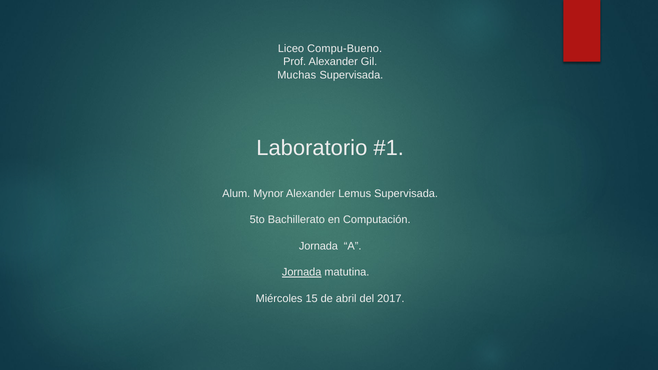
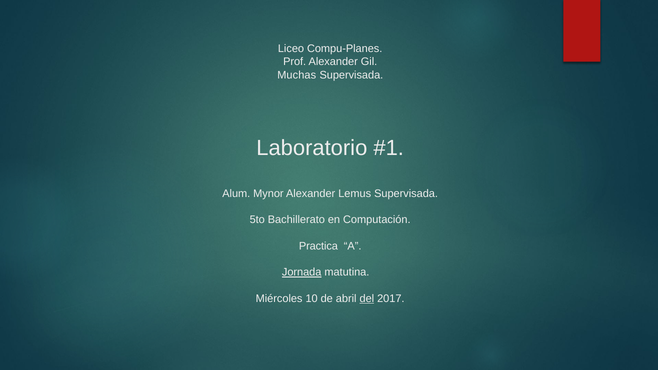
Compu-Bueno: Compu-Bueno -> Compu-Planes
Jornada at (318, 246): Jornada -> Practica
15: 15 -> 10
del underline: none -> present
